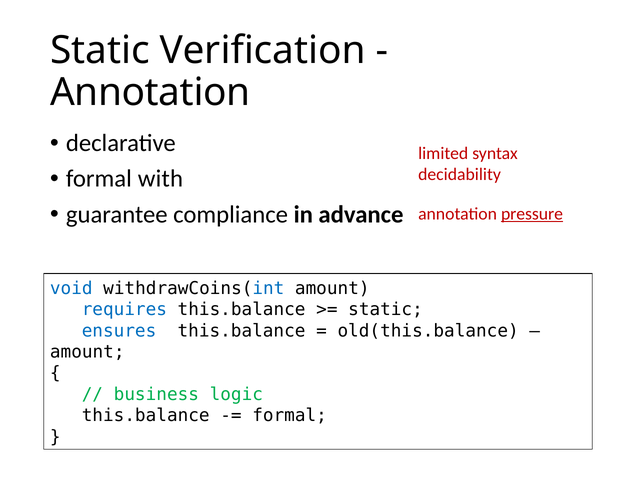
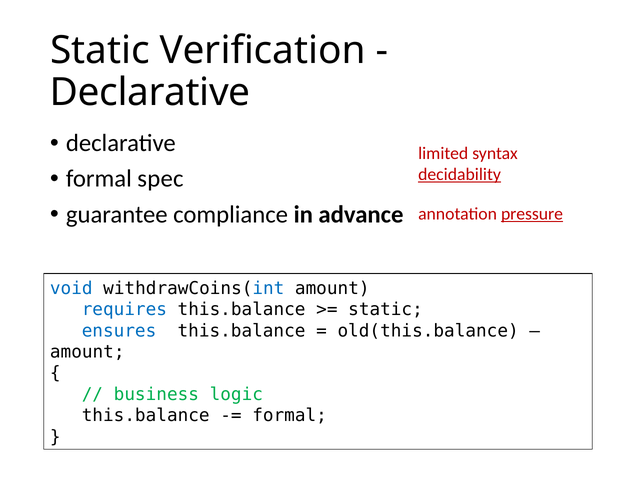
Annotation at (150, 92): Annotation -> Declarative
with: with -> spec
decidability underline: none -> present
